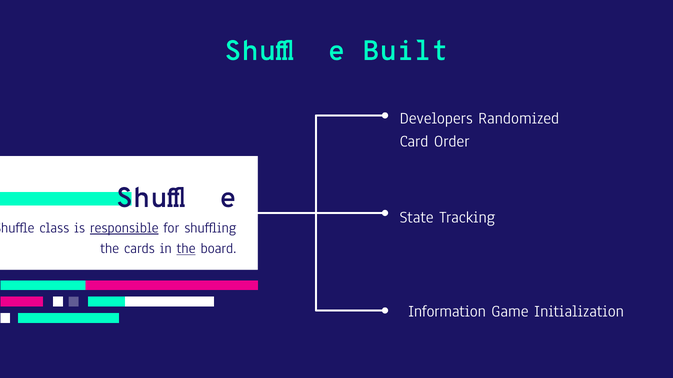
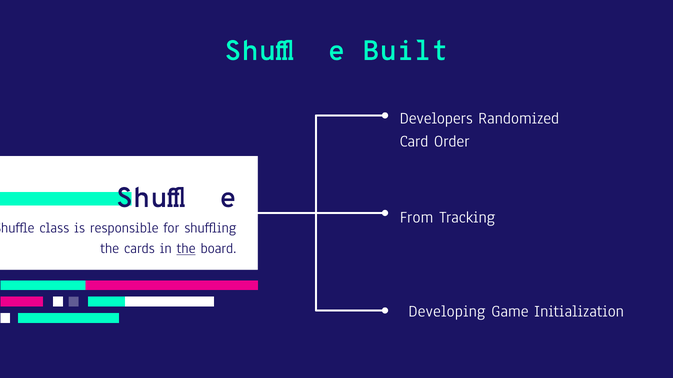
State: State -> From
responsible underline: present -> none
Information: Information -> Developing
